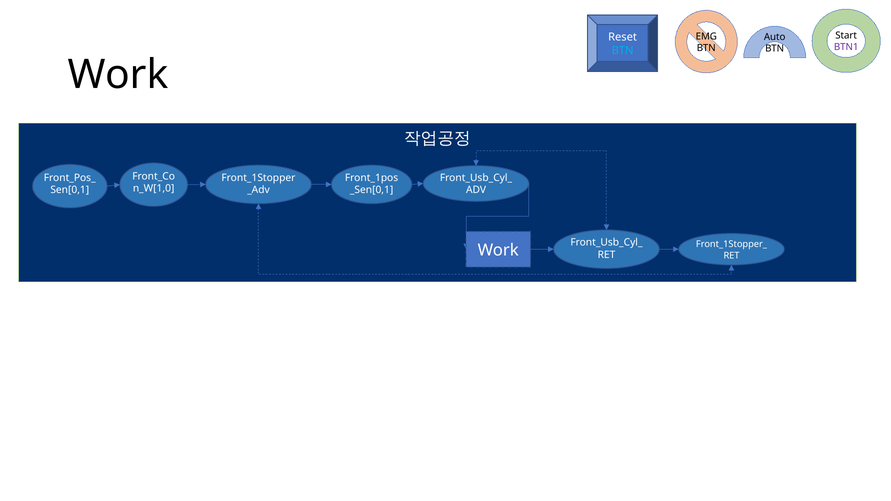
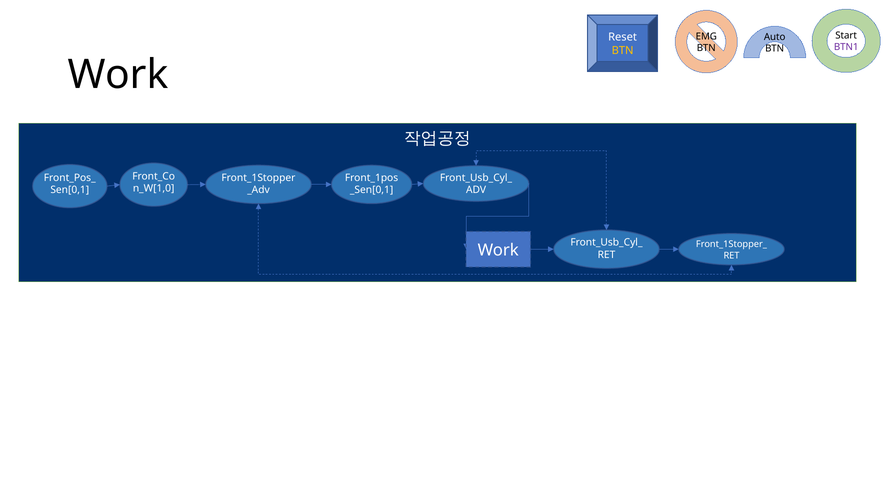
BTN at (623, 51) colour: light blue -> yellow
